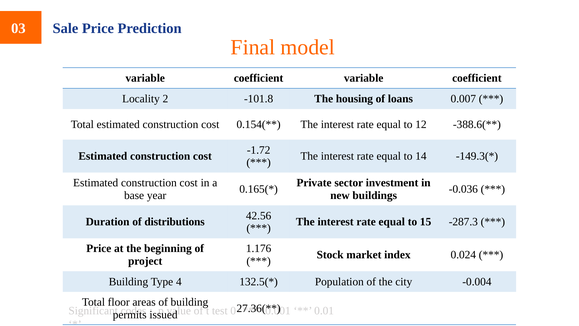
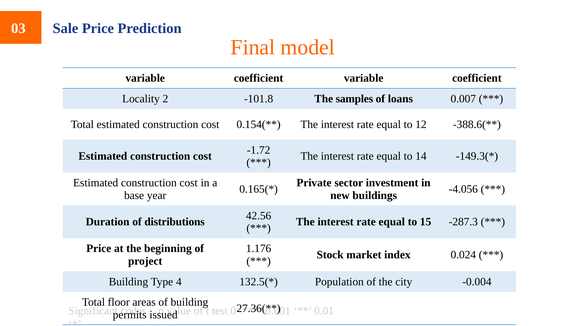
housing: housing -> samples
-0.036: -0.036 -> -4.056
